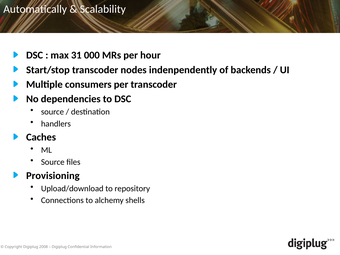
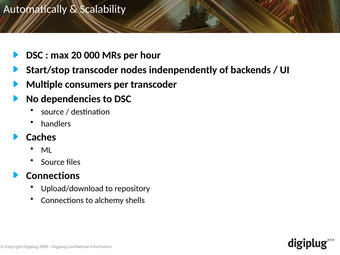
31: 31 -> 20
Provisioning at (53, 176): Provisioning -> Connections
